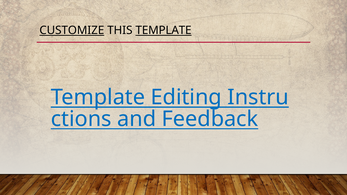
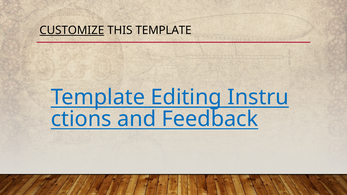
TEMPLATE at (164, 30) underline: present -> none
